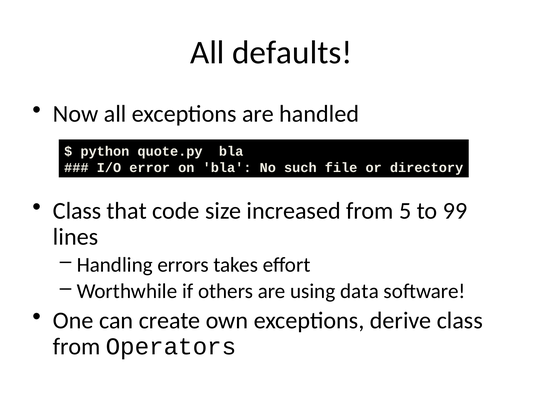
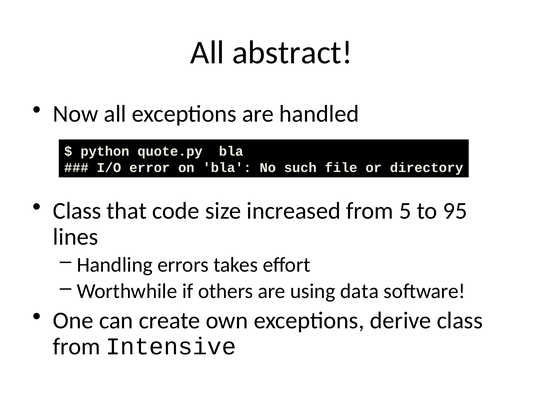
defaults: defaults -> abstract
99: 99 -> 95
Operators: Operators -> Intensive
